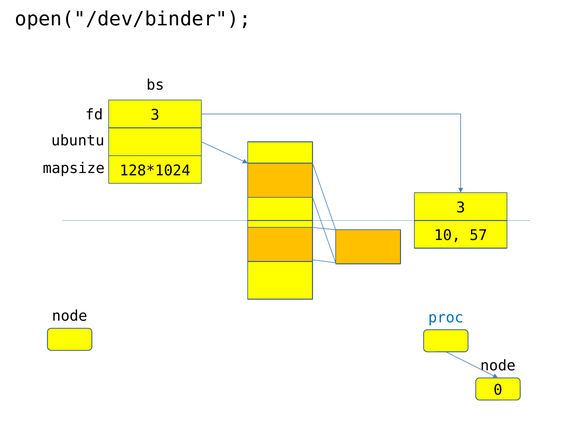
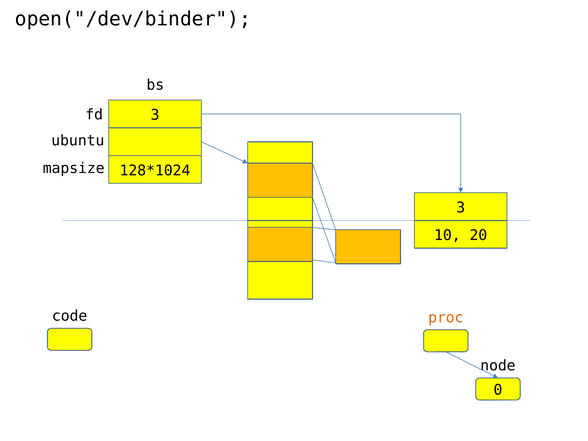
57: 57 -> 20
node at (70, 316): node -> code
proc colour: blue -> orange
